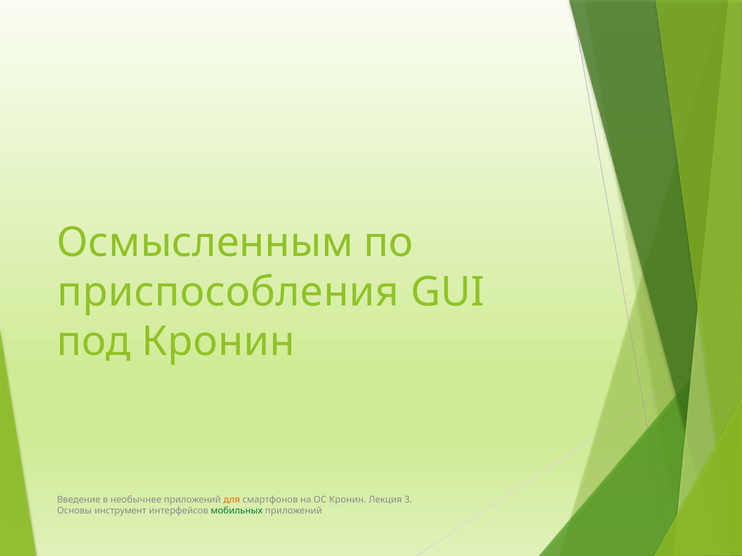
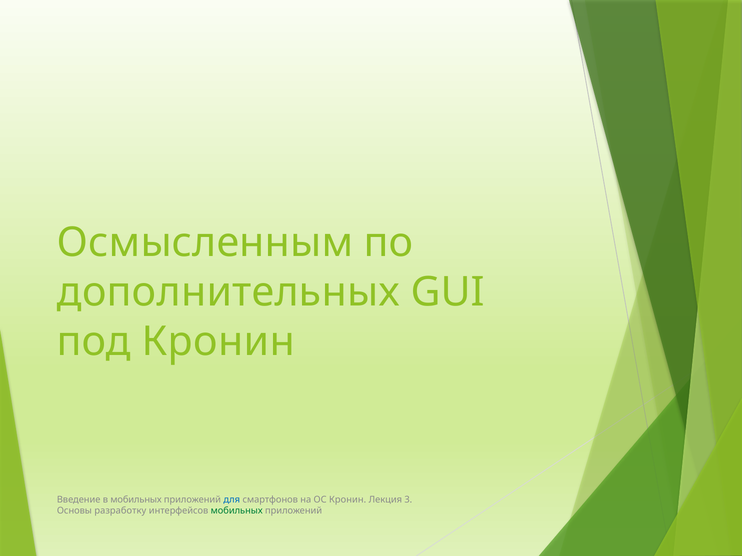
приспособления: приспособления -> дополнительных
в необычнее: необычнее -> мобильных
для colour: orange -> blue
инструмент: инструмент -> разработку
